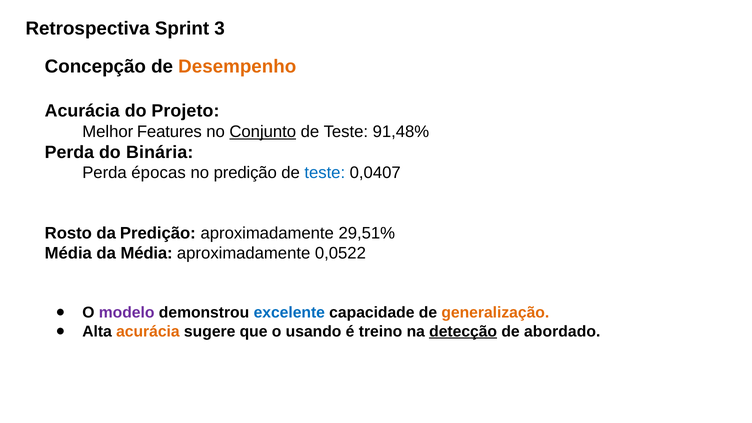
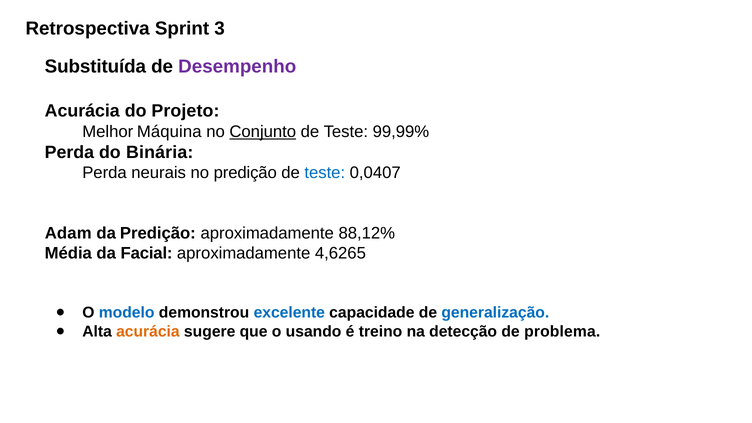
Concepção: Concepção -> Substituída
Desempenho colour: orange -> purple
Features: Features -> Máquina
91,48%: 91,48% -> 99,99%
épocas: épocas -> neurais
Rosto: Rosto -> Adam
29,51%: 29,51% -> 88,12%
da Média: Média -> Facial
0,0522: 0,0522 -> 4,6265
modelo colour: purple -> blue
generalização colour: orange -> blue
detecção underline: present -> none
abordado: abordado -> problema
